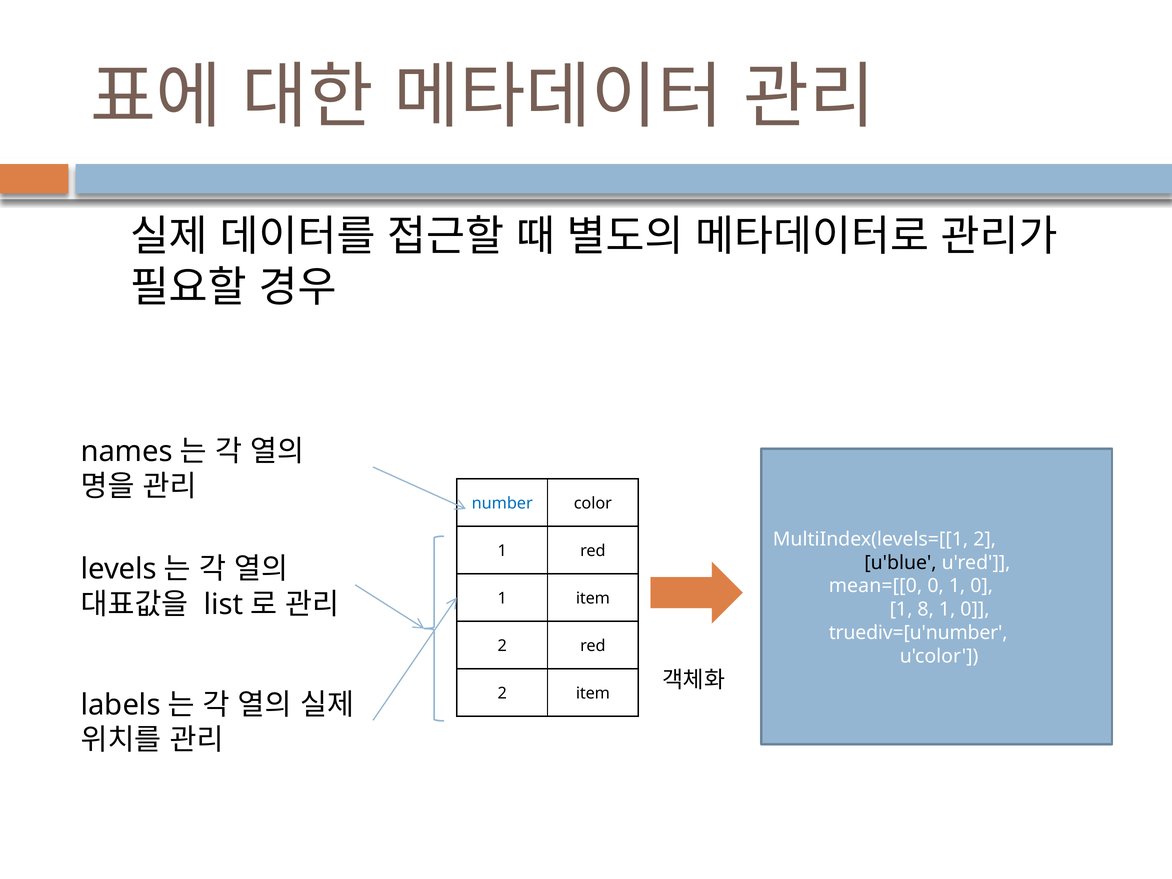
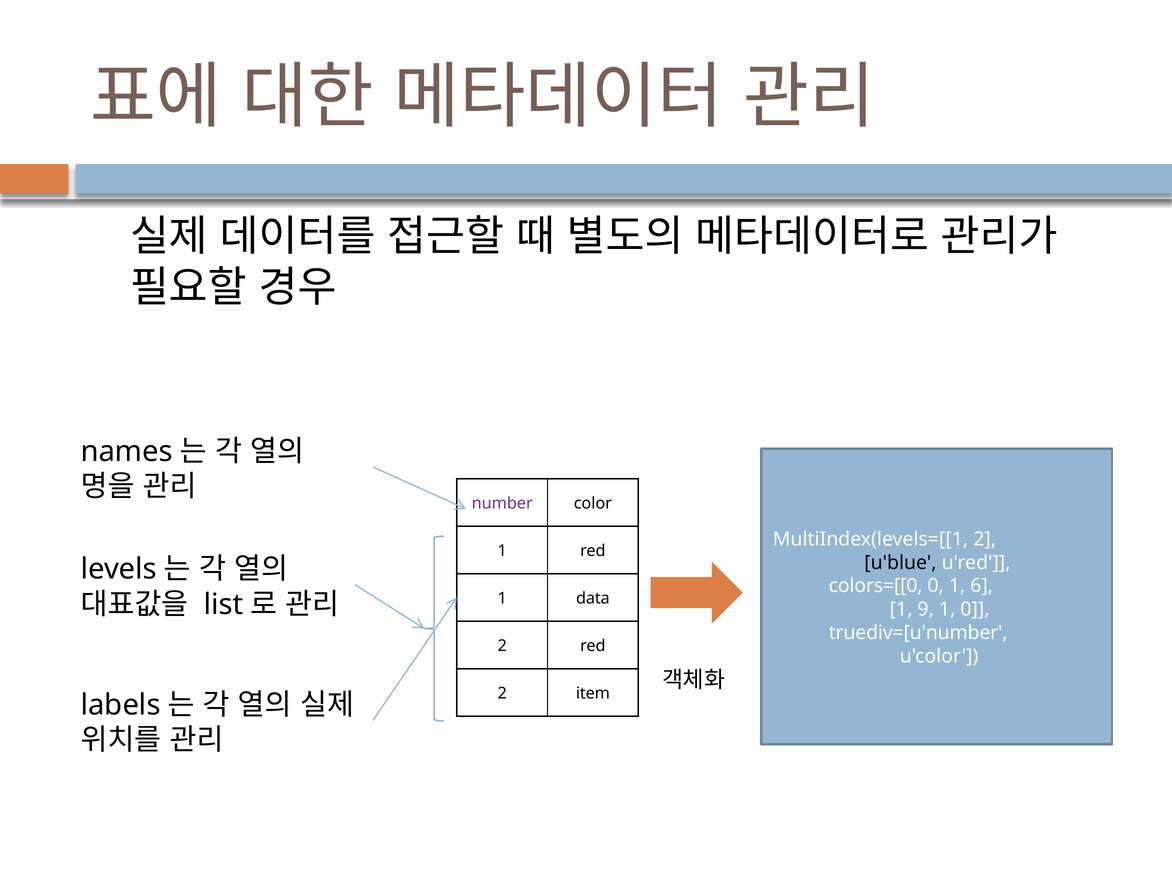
number colour: blue -> purple
mean=[[0: mean=[[0 -> colors=[[0
0 1 0: 0 -> 6
1 item: item -> data
8: 8 -> 9
